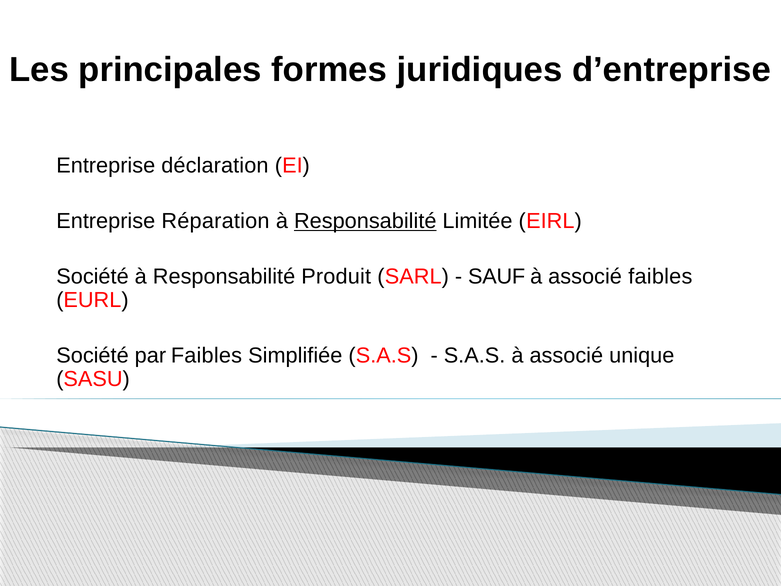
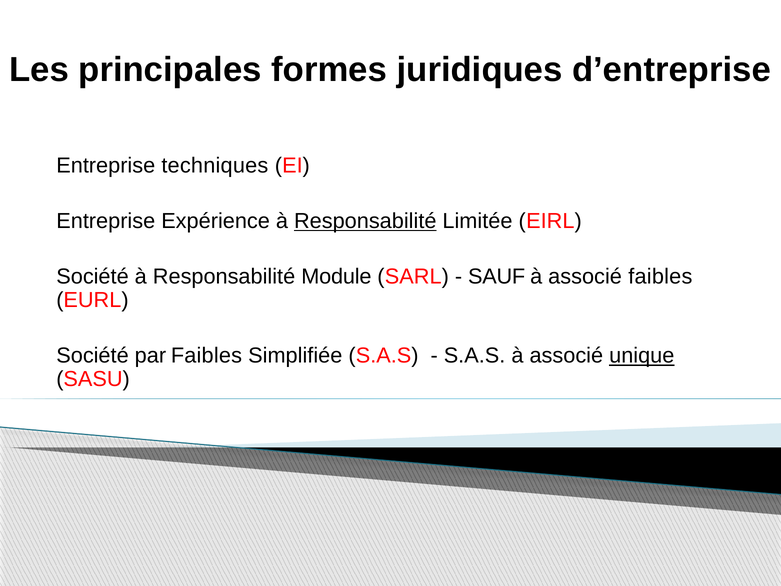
déclaration: déclaration -> techniques
Réparation: Réparation -> Expérience
Produit: Produit -> Module
unique underline: none -> present
